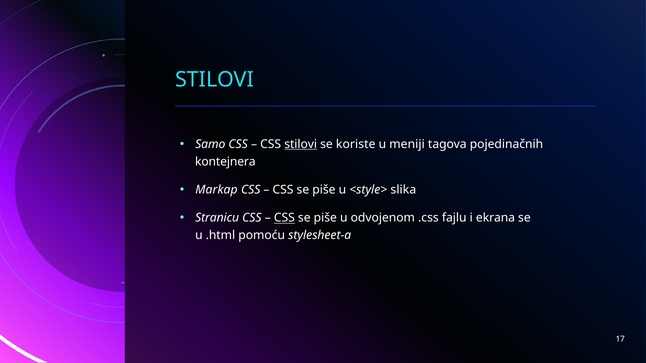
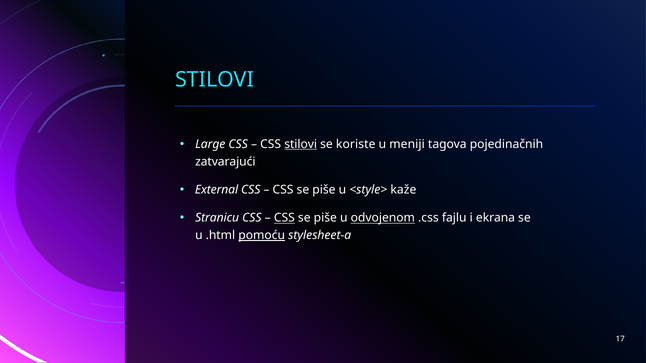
Samo: Samo -> Large
kontejnera: kontejnera -> zatvarajući
Markap: Markap -> External
slika: slika -> kaže
odvojenom underline: none -> present
pomoću underline: none -> present
